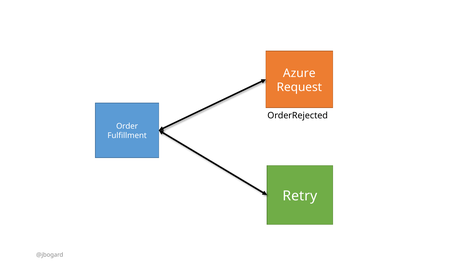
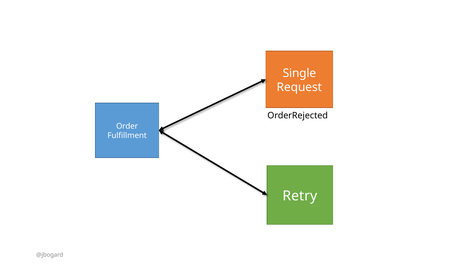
Azure: Azure -> Single
